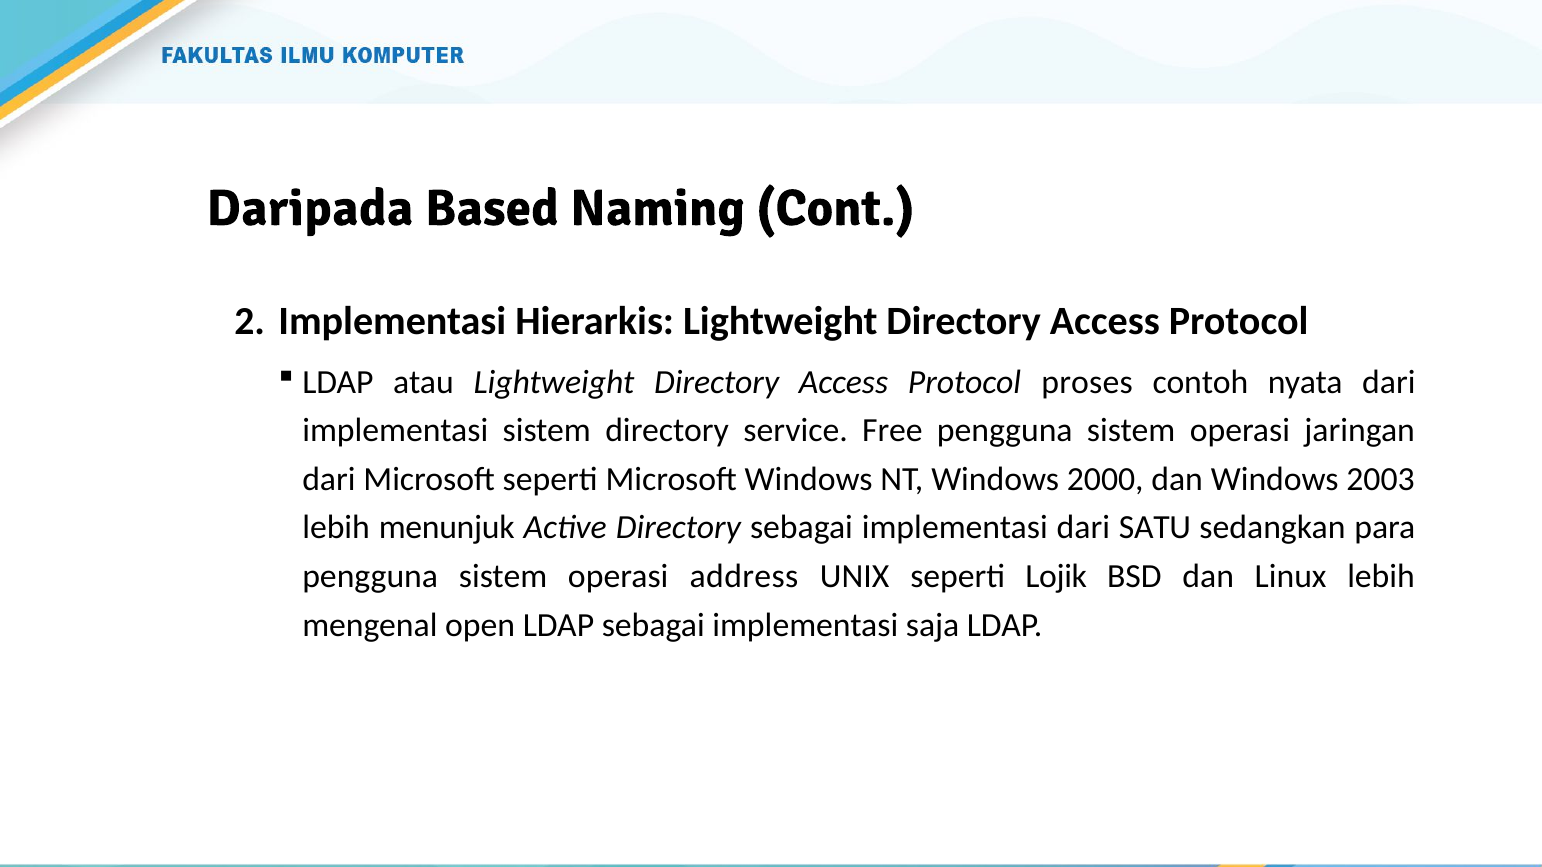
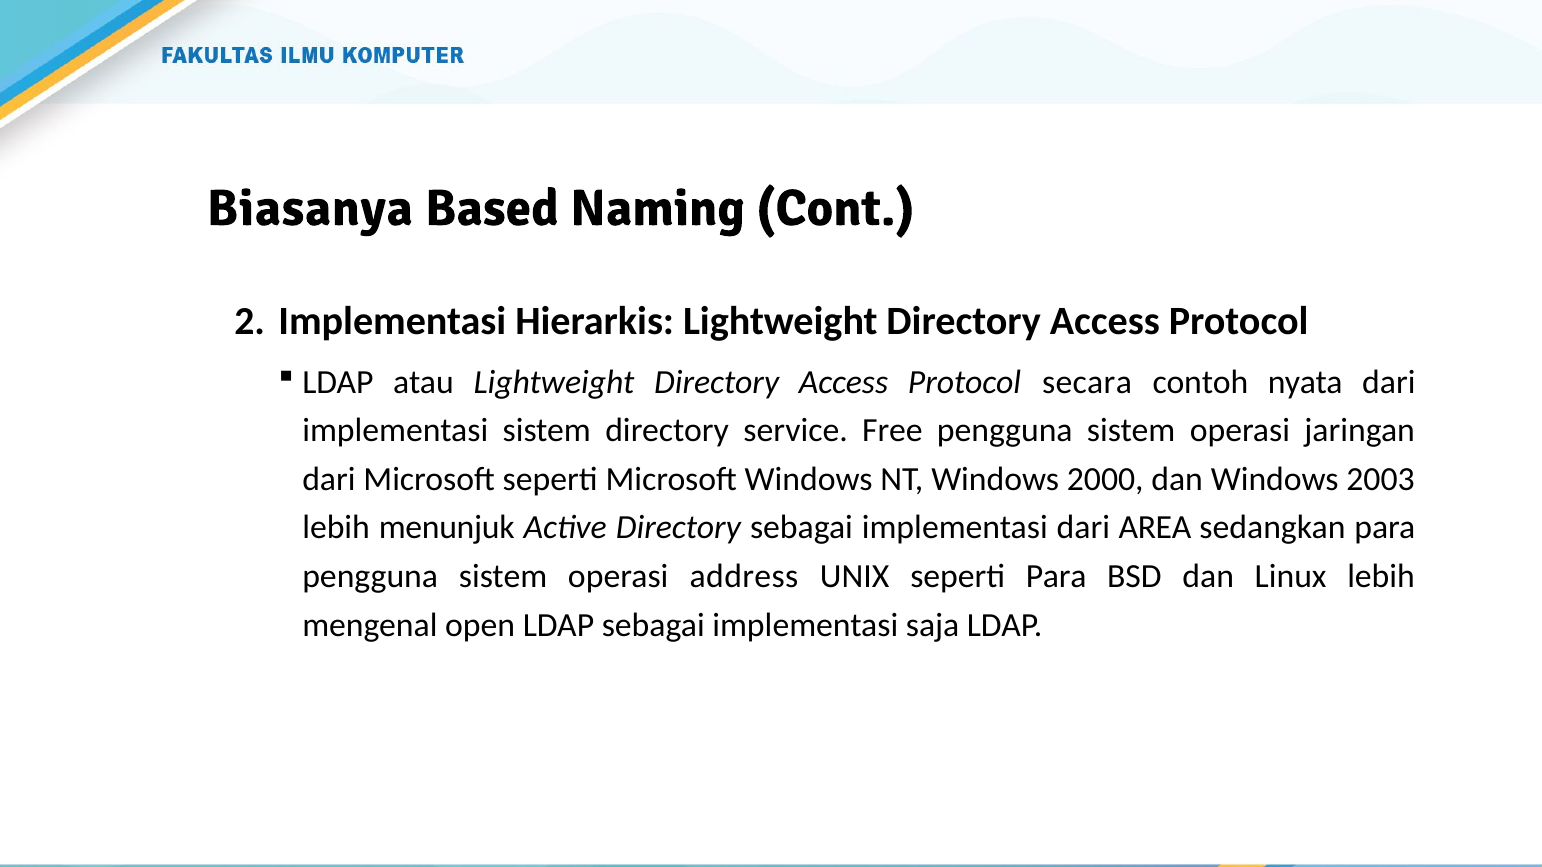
Daripada: Daripada -> Biasanya
proses: proses -> secara
SATU: SATU -> AREA
seperti Lojik: Lojik -> Para
